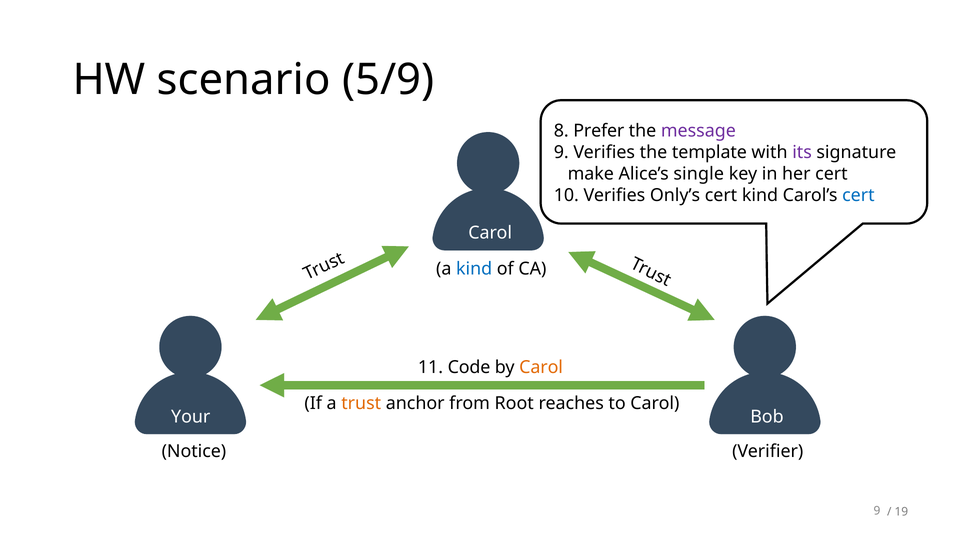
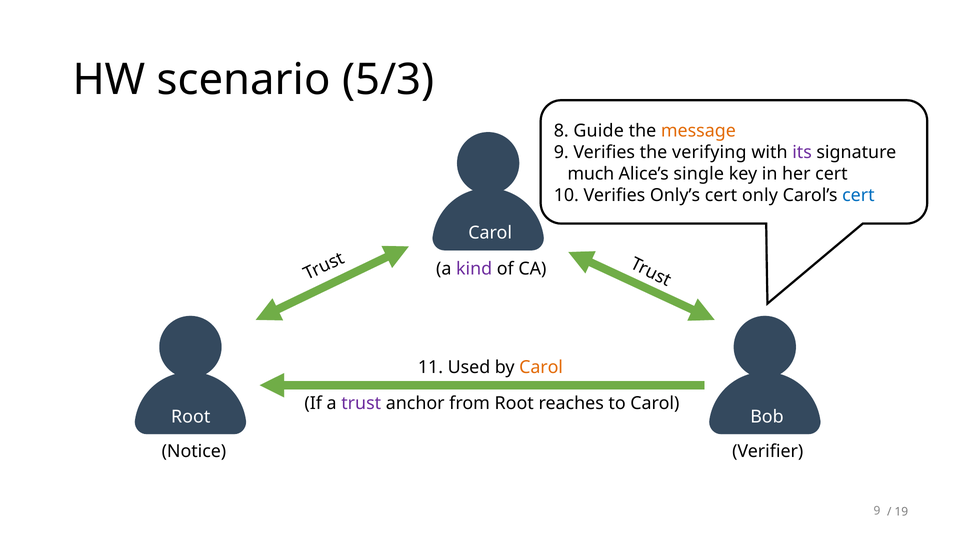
5/9: 5/9 -> 5/3
Prefer: Prefer -> Guide
message colour: purple -> orange
template: template -> verifying
make: make -> much
cert kind: kind -> only
kind at (474, 269) colour: blue -> purple
Code: Code -> Used
trust colour: orange -> purple
Your at (191, 417): Your -> Root
